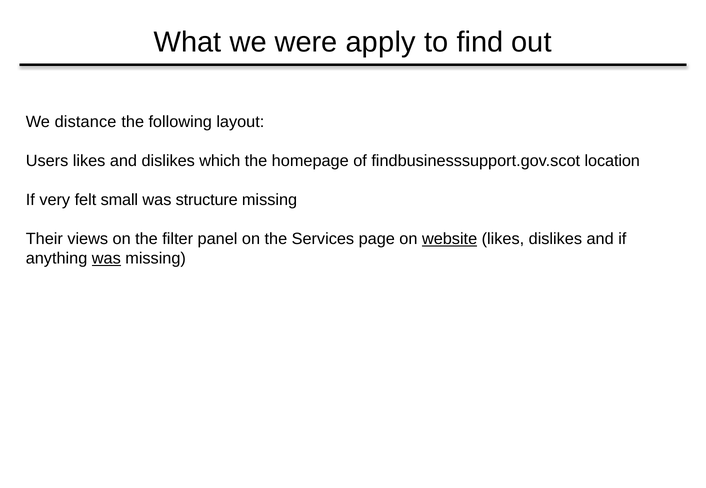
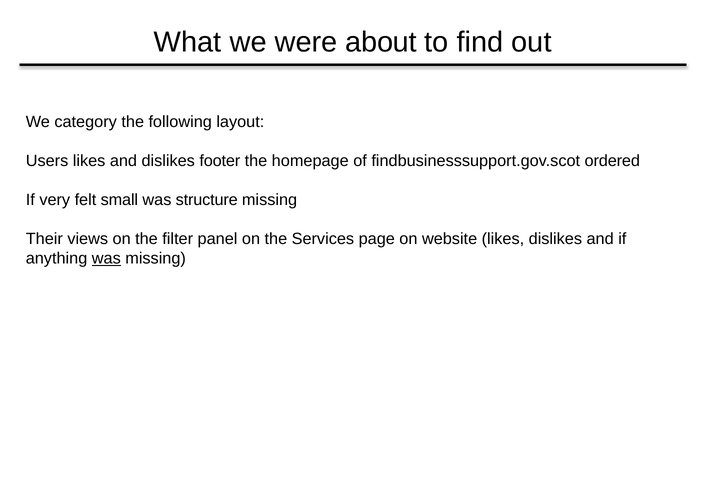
apply: apply -> about
distance: distance -> category
which: which -> footer
location: location -> ordered
website underline: present -> none
